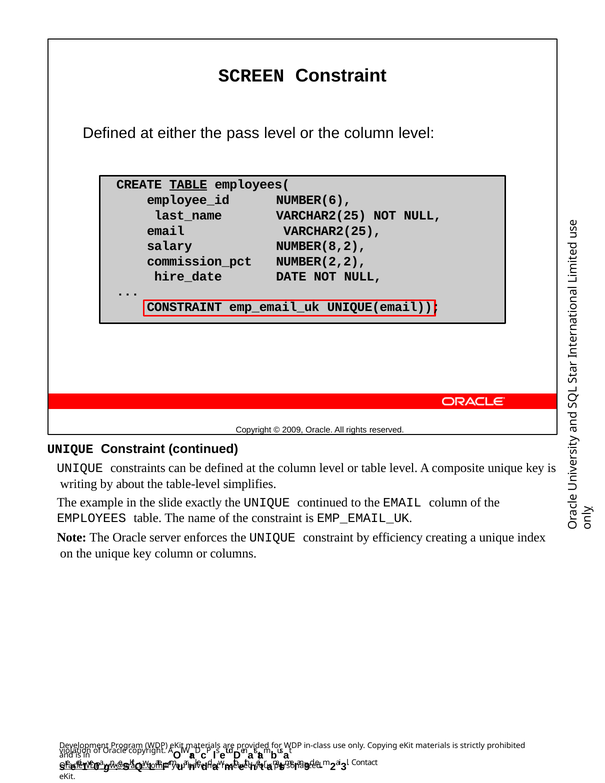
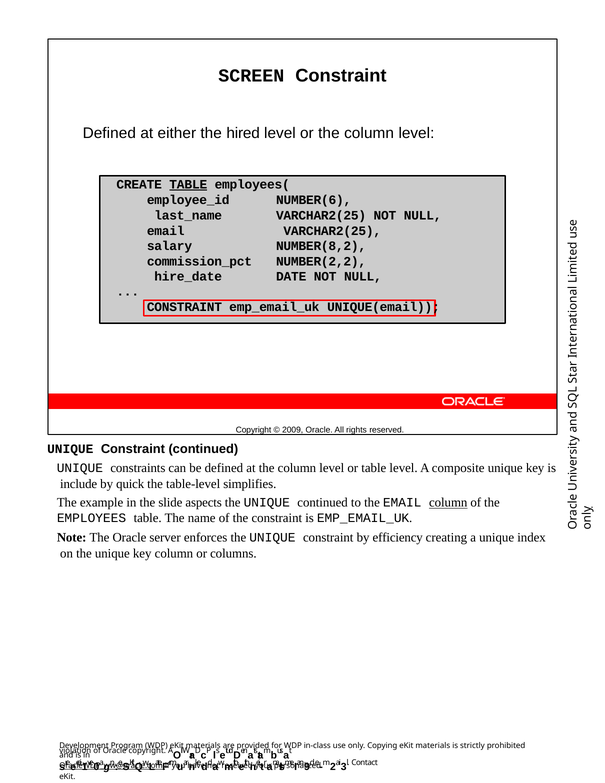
pass: pass -> hired
writing: writing -> include
about: about -> quick
exactly: exactly -> aspects
column at (448, 503) underline: none -> present
